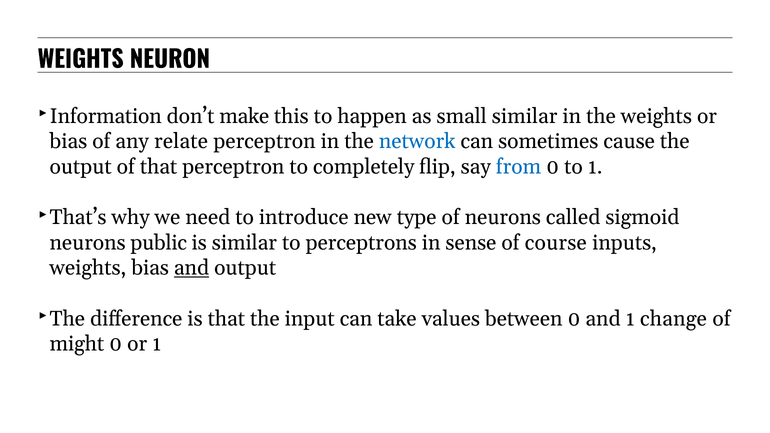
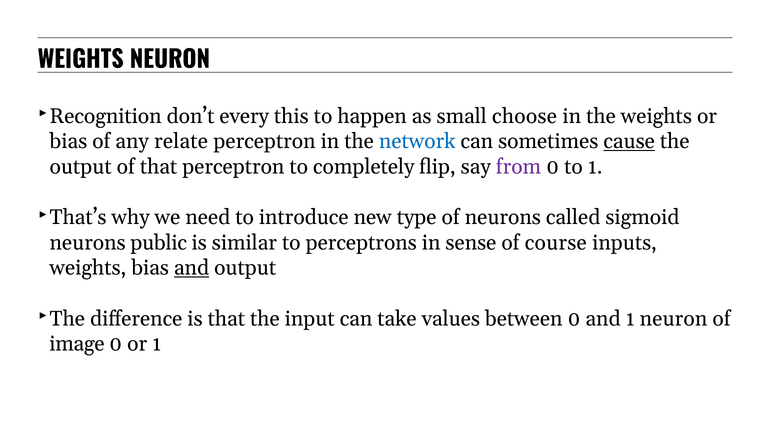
Information: Information -> Recognition
make: make -> every
small similar: similar -> choose
cause underline: none -> present
from colour: blue -> purple
1 change: change -> neuron
might: might -> image
